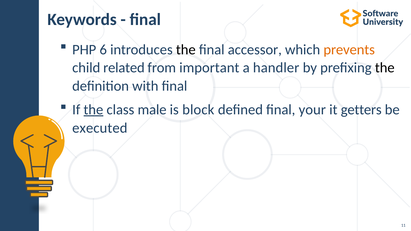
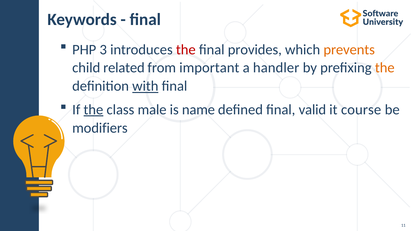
6: 6 -> 3
the at (186, 50) colour: black -> red
accessor: accessor -> provides
the at (385, 68) colour: black -> orange
with underline: none -> present
block: block -> name
your: your -> valid
getters: getters -> course
executed: executed -> modifiers
